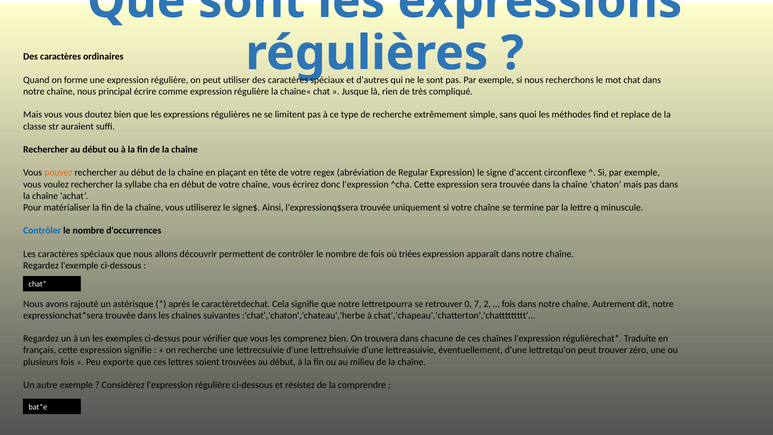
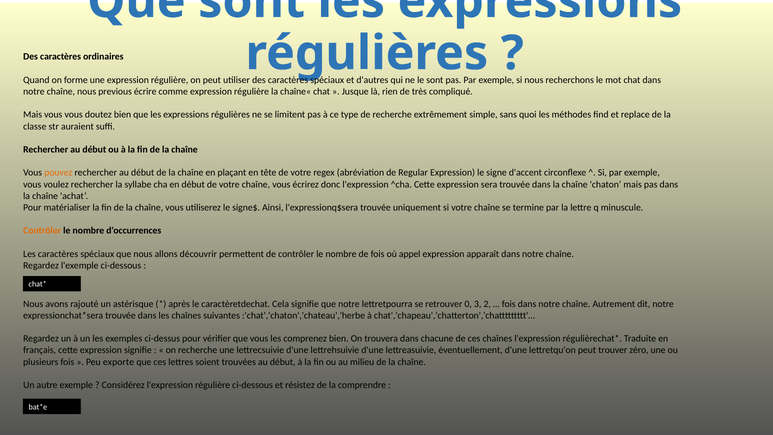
principal: principal -> previous
Contrôler at (42, 231) colour: blue -> orange
triées: triées -> appel
7: 7 -> 3
